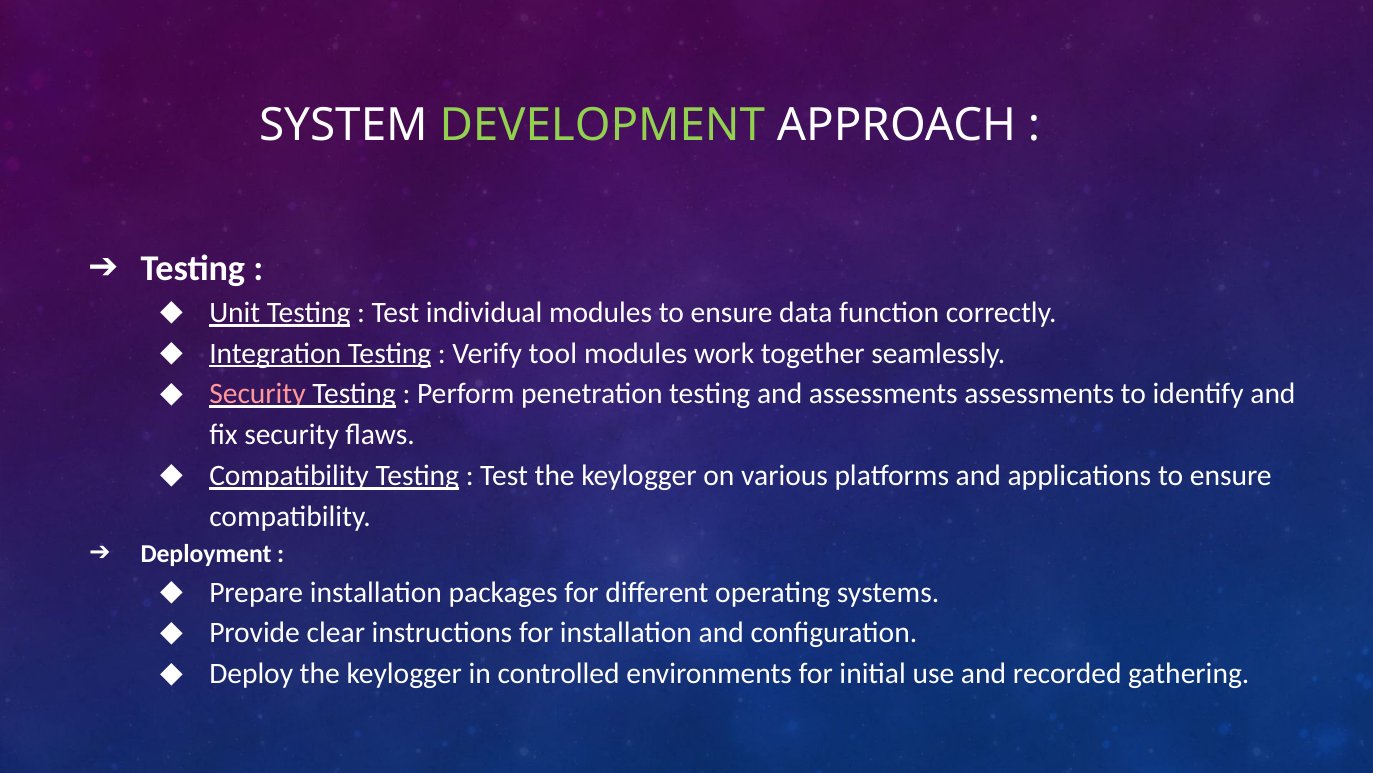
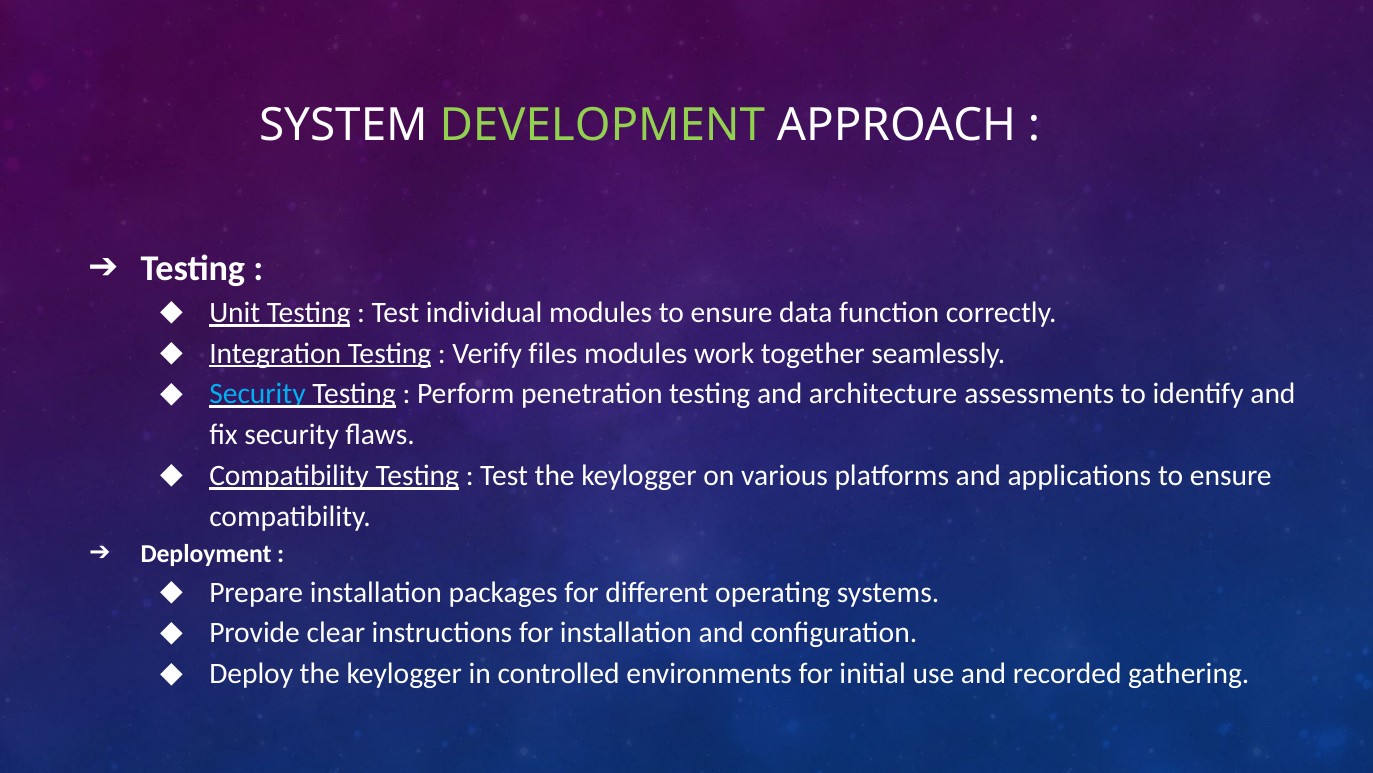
tool: tool -> files
Security at (258, 394) colour: pink -> light blue
and assessments: assessments -> architecture
